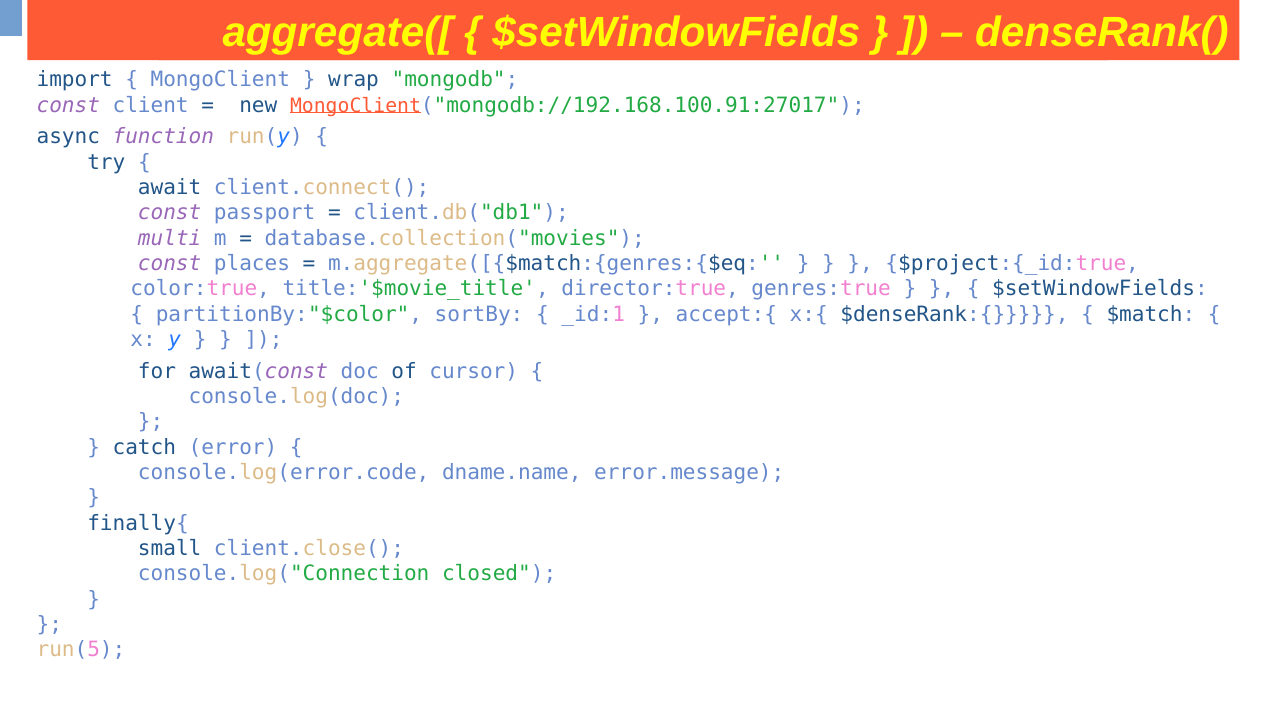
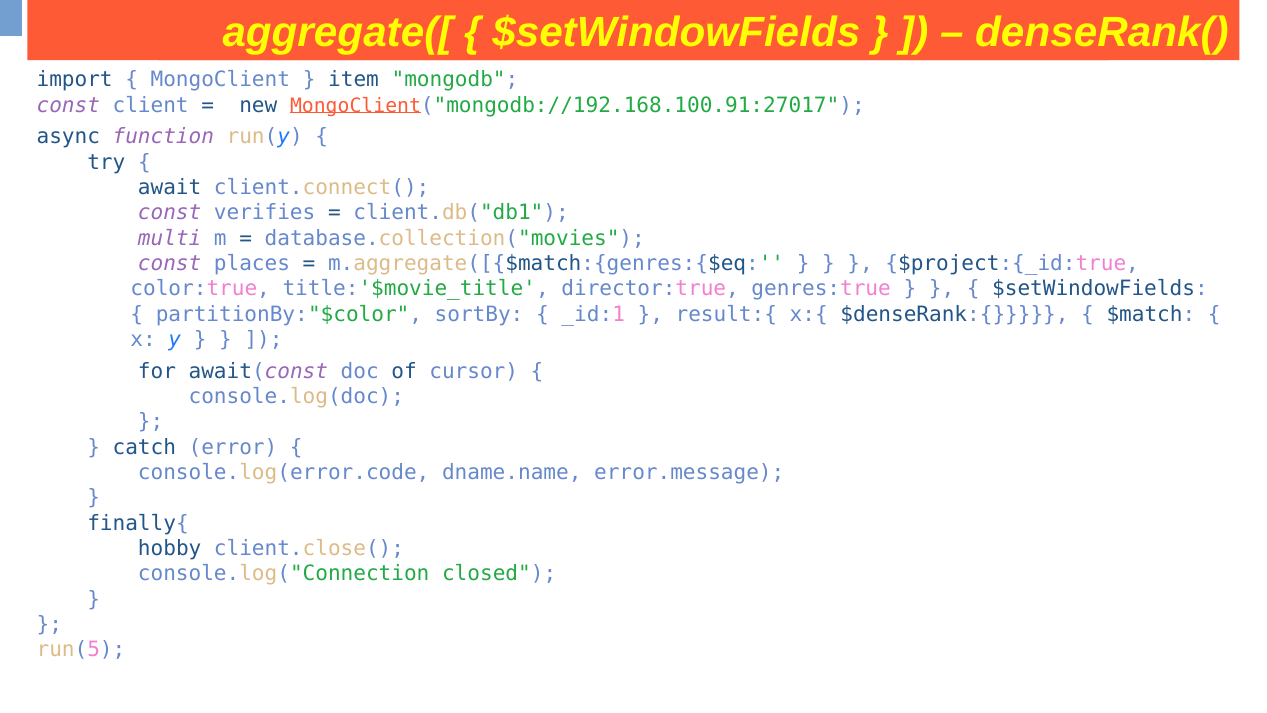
wrap: wrap -> item
passport: passport -> verifies
accept:{: accept:{ -> result:{
small: small -> hobby
